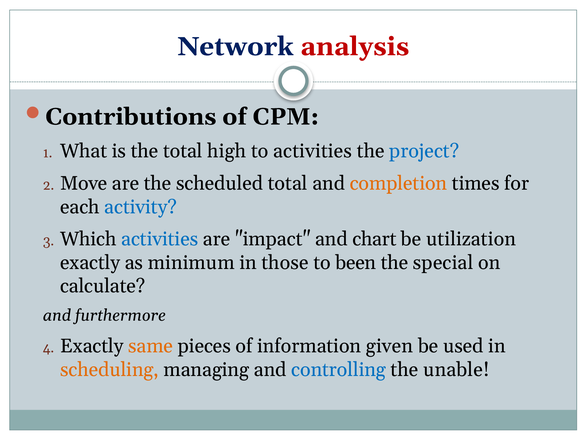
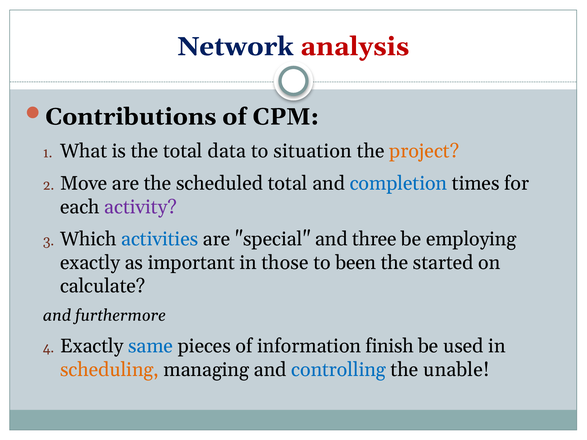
high: high -> data
to activities: activities -> situation
project colour: blue -> orange
completion colour: orange -> blue
activity colour: blue -> purple
impact: impact -> special
chart: chart -> three
utilization: utilization -> employing
minimum: minimum -> important
special: special -> started
same colour: orange -> blue
given: given -> finish
